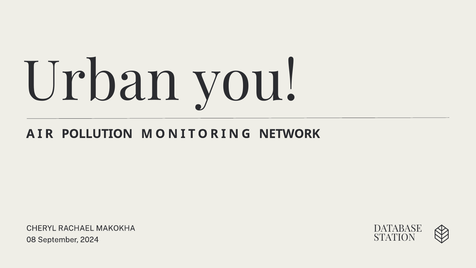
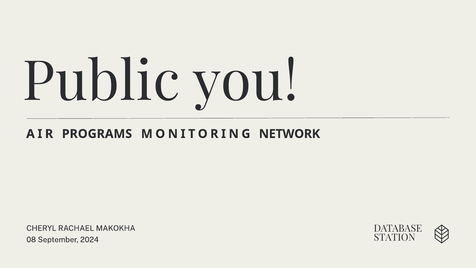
Urban: Urban -> Public
POLLUTION: POLLUTION -> PROGRAMS
